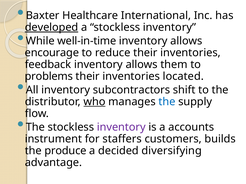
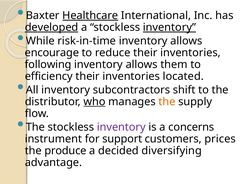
Healthcare underline: none -> present
inventory at (169, 27) underline: none -> present
well-in-time: well-in-time -> risk-in-time
feedback: feedback -> following
problems: problems -> efficiency
the at (167, 102) colour: blue -> orange
accounts: accounts -> concerns
staffers: staffers -> support
builds: builds -> prices
